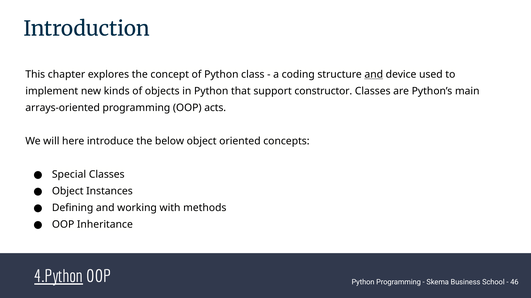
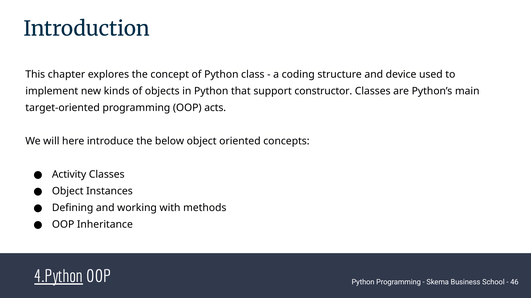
and at (374, 75) underline: present -> none
arrays-oriented: arrays-oriented -> target-oriented
Special: Special -> Activity
